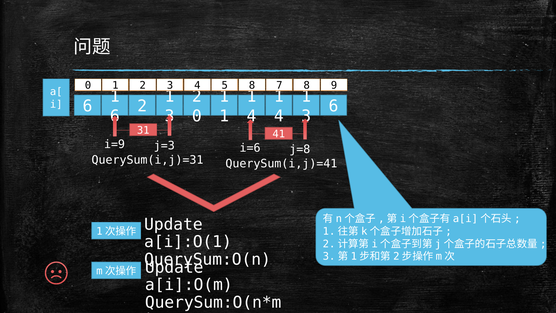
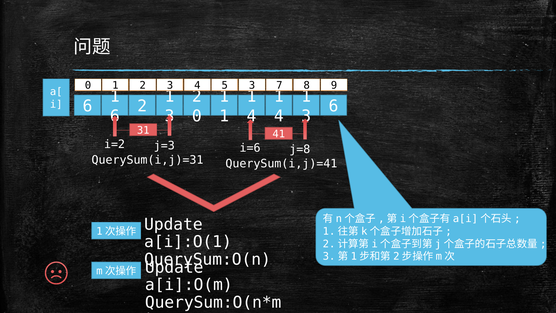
5 8: 8 -> 3
i=9: i=9 -> i=2
